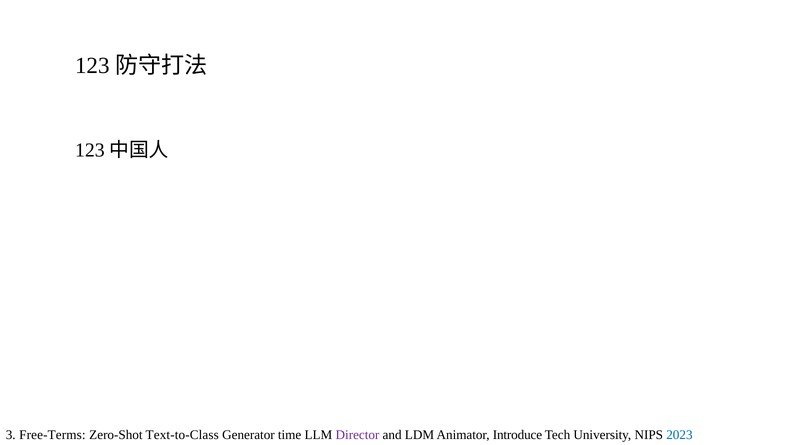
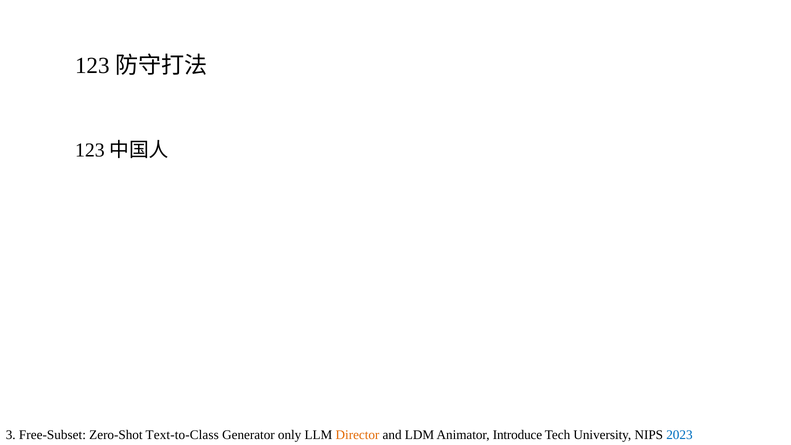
Free-Terms: Free-Terms -> Free-Subset
time: time -> only
Director colour: purple -> orange
